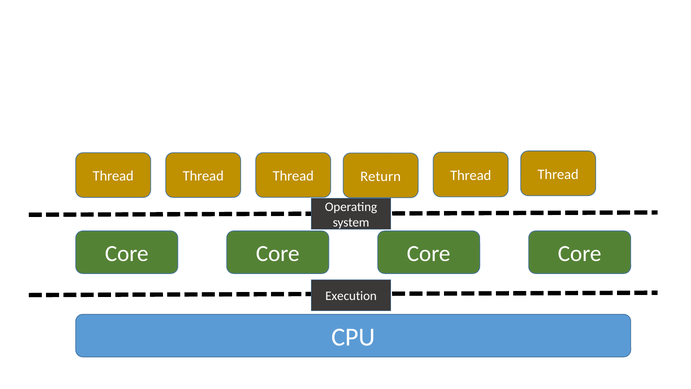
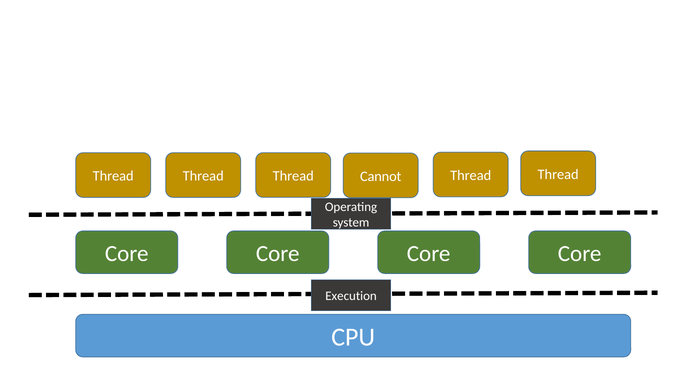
Return: Return -> Cannot
